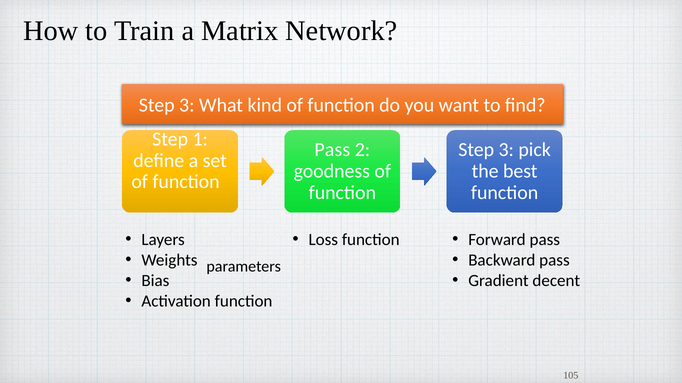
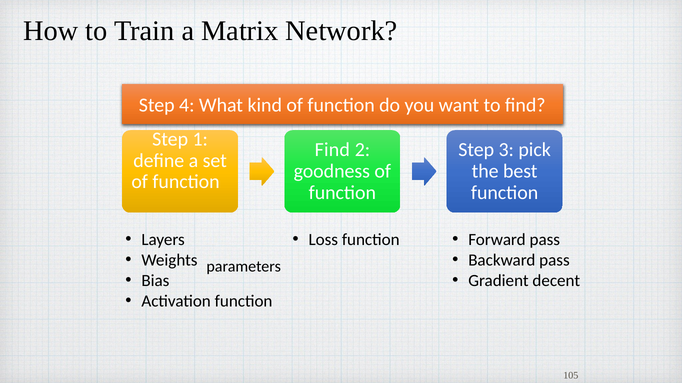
3 at (187, 105): 3 -> 4
Pass at (332, 150): Pass -> Find
